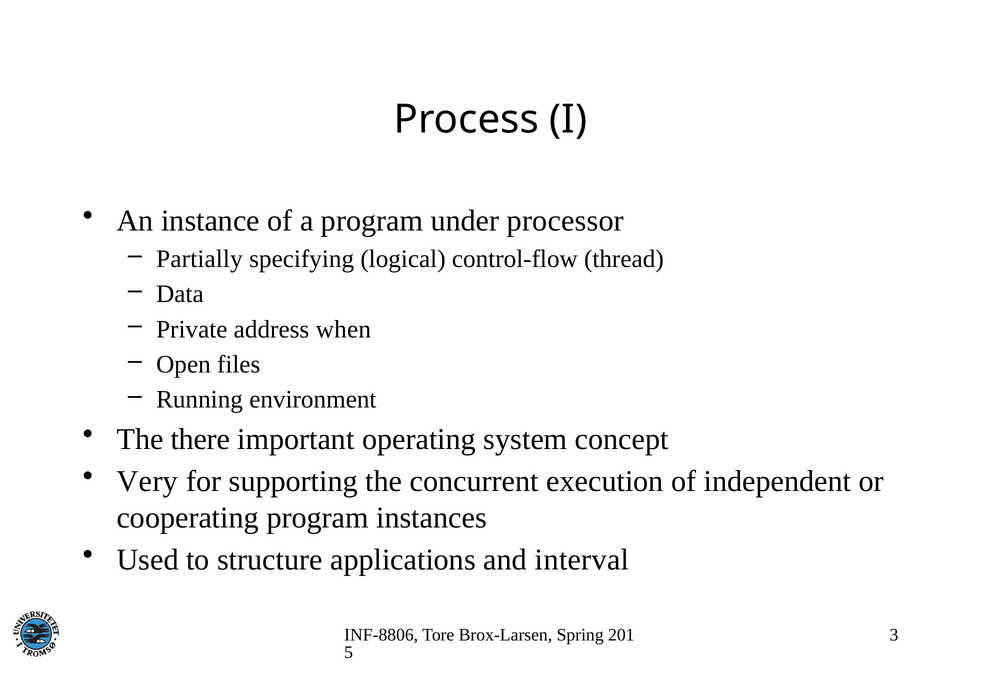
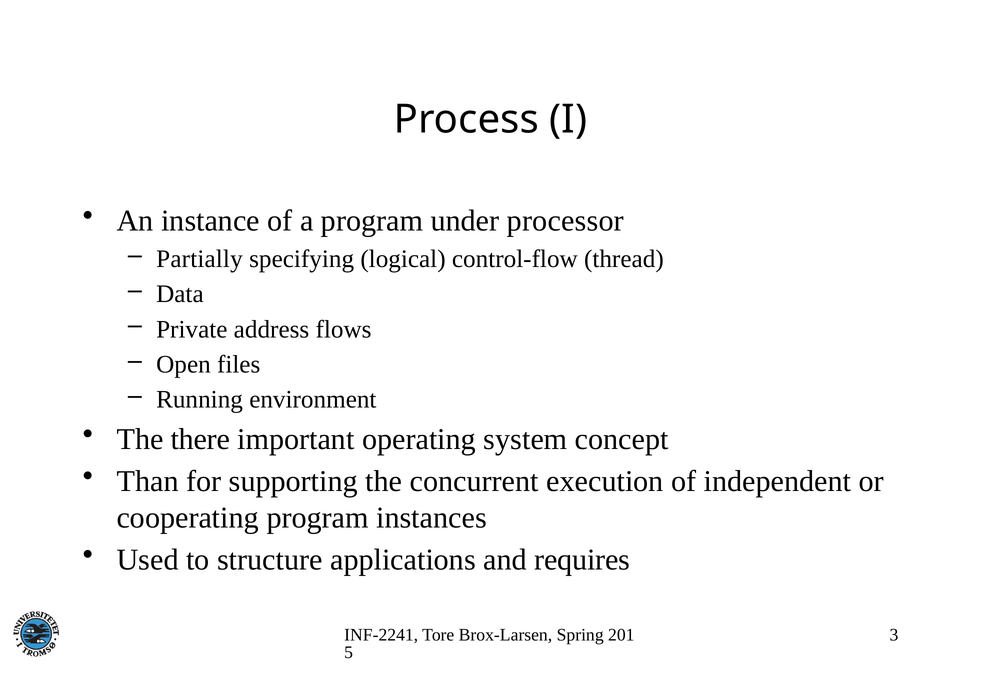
when: when -> flows
Very: Very -> Than
interval: interval -> requires
INF-8806: INF-8806 -> INF-2241
